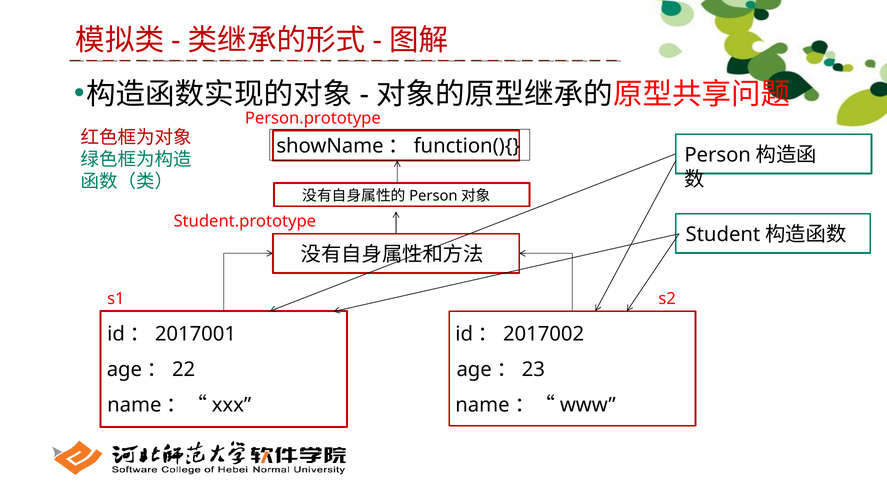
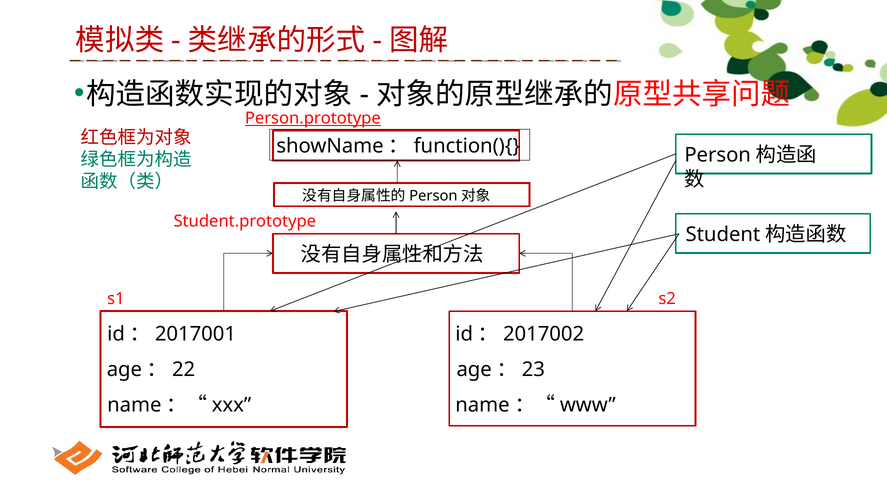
Person.prototype underline: none -> present
